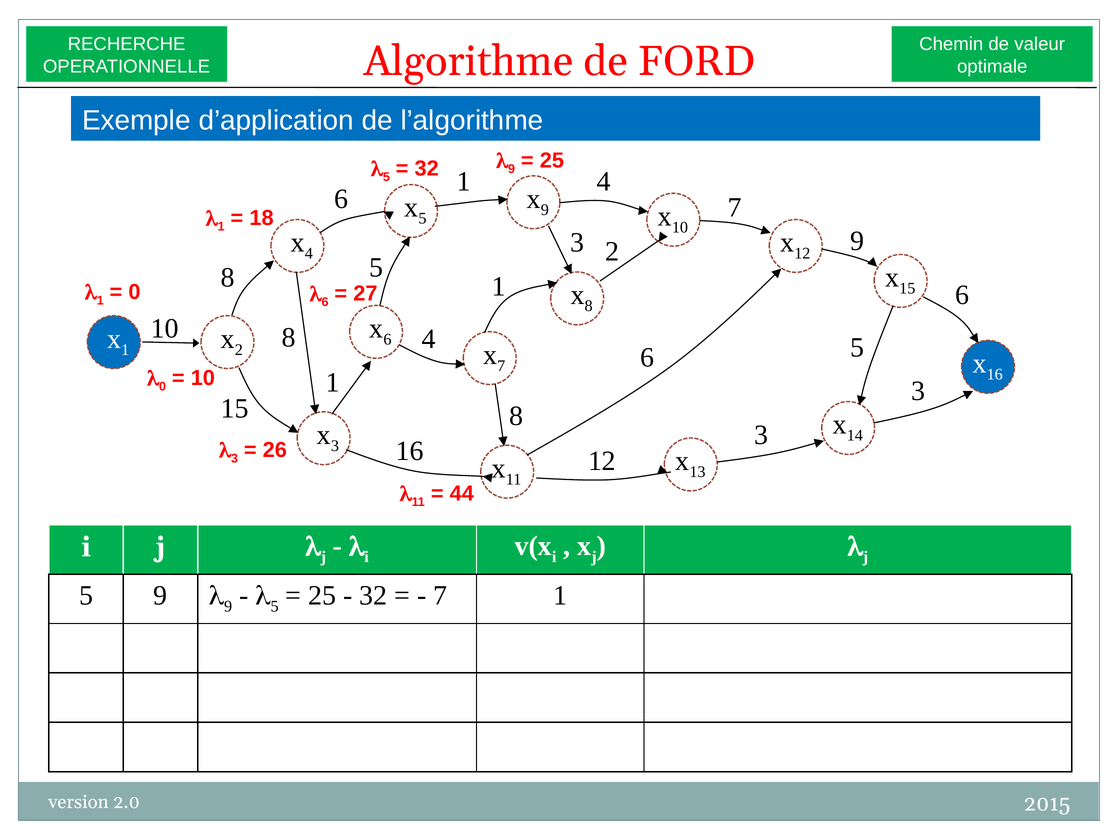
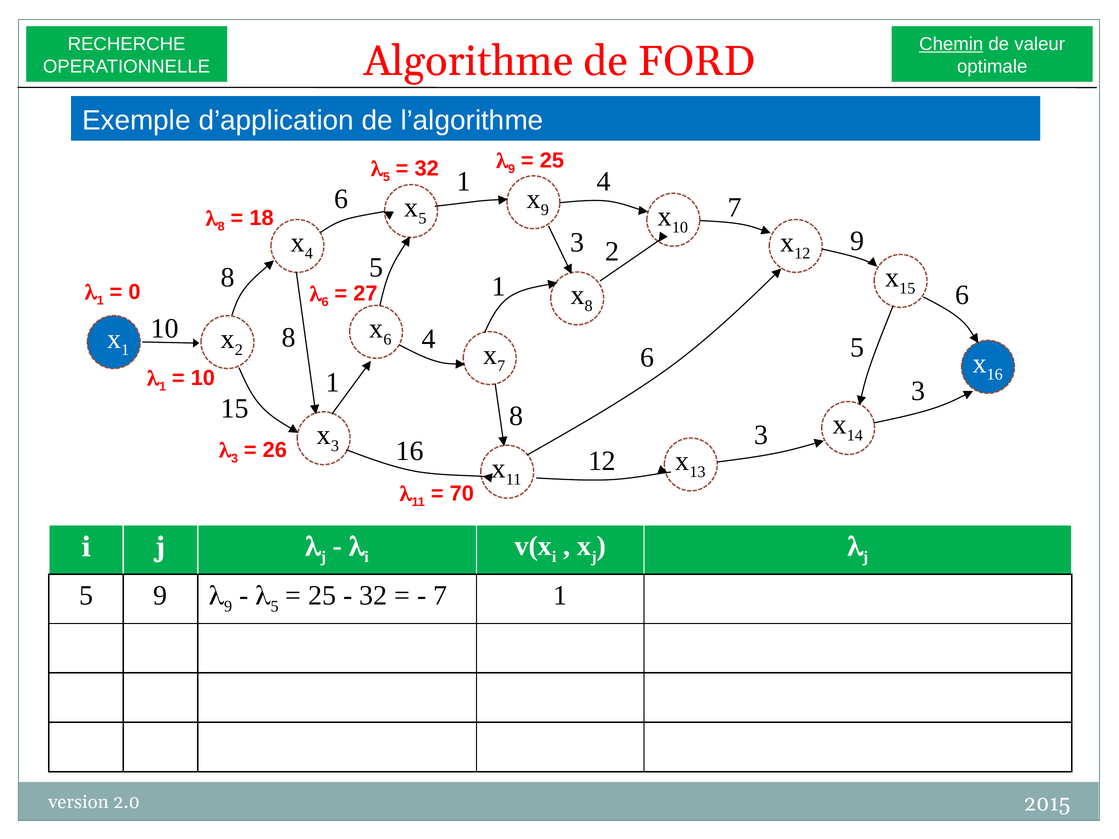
Chemin underline: none -> present
1 at (221, 227): 1 -> 8
0 at (163, 387): 0 -> 1
44: 44 -> 70
